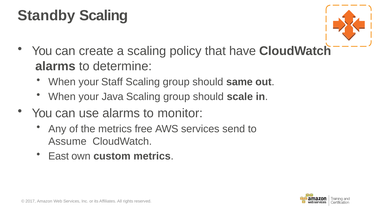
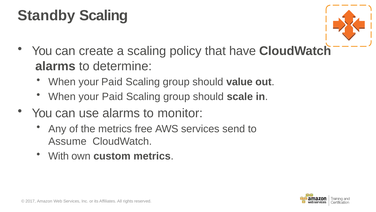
Staff at (112, 82): Staff -> Paid
same: same -> value
Java at (113, 96): Java -> Paid
East: East -> With
